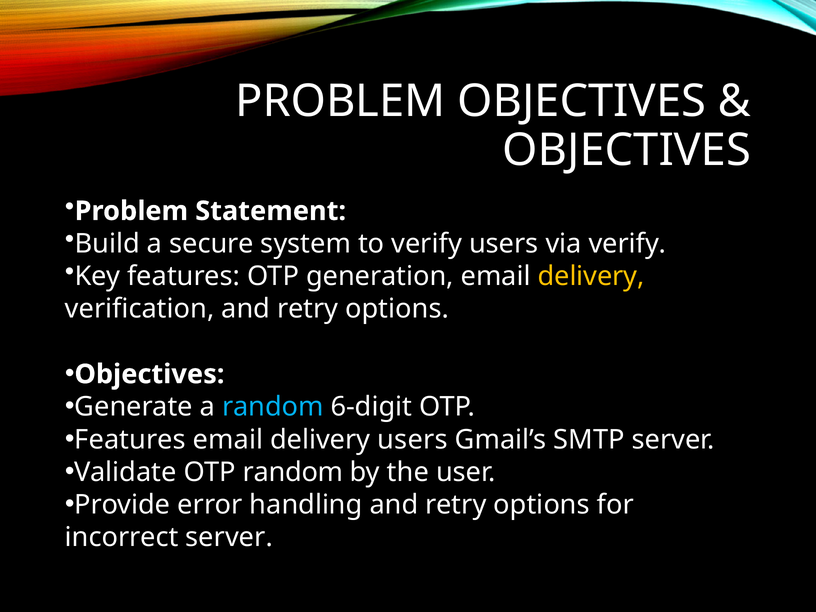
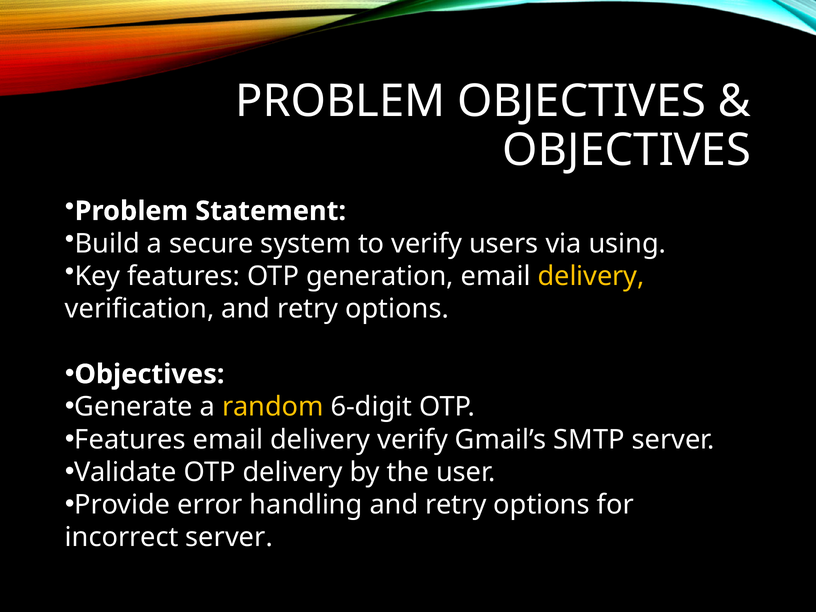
via verify: verify -> using
random at (273, 407) colour: light blue -> yellow
delivery users: users -> verify
OTP random: random -> delivery
